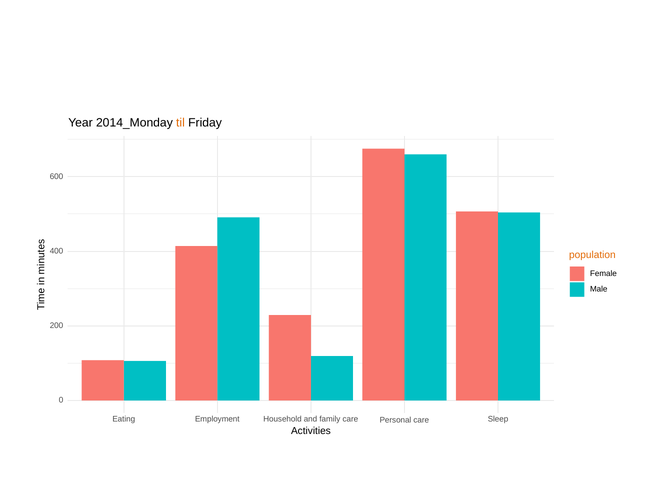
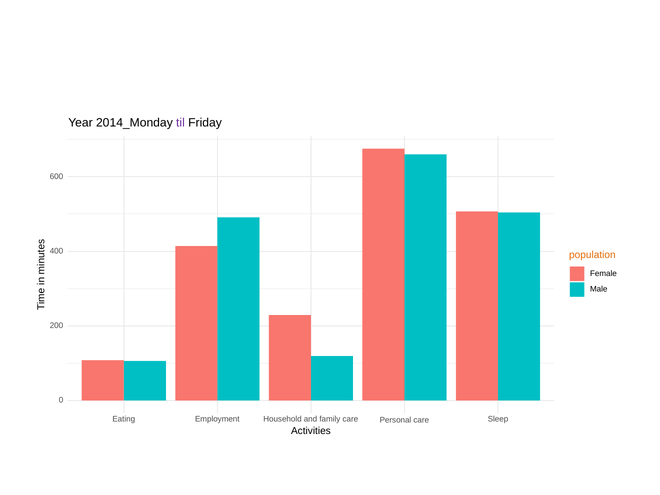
til colour: orange -> purple
